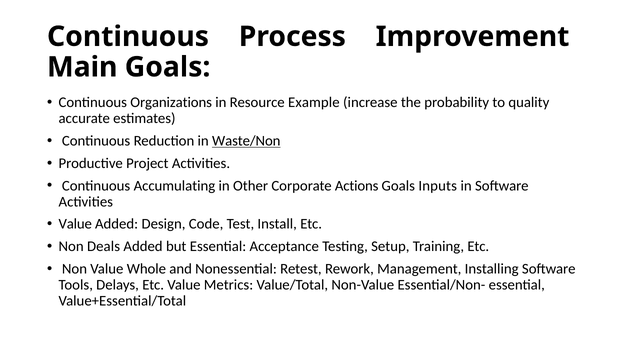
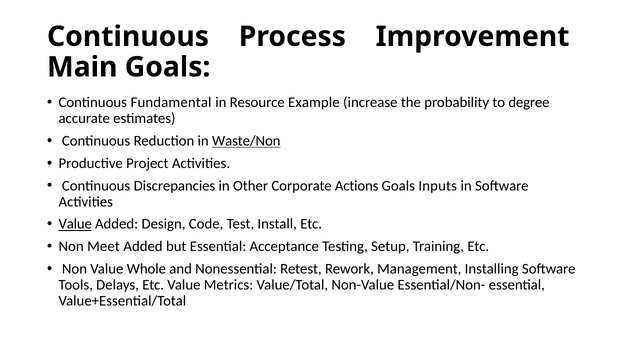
Organizations: Organizations -> Fundamental
quality: quality -> degree
Accumulating: Accumulating -> Discrepancies
Value at (75, 224) underline: none -> present
Deals: Deals -> Meet
